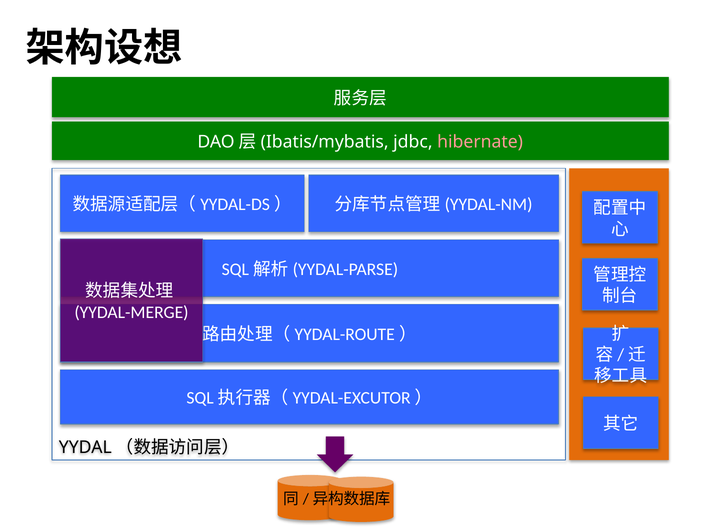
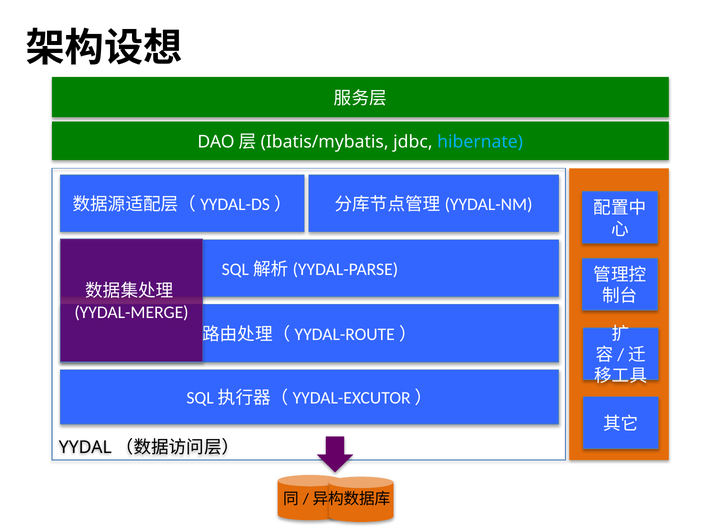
hibernate colour: pink -> light blue
